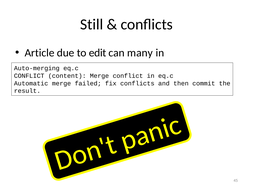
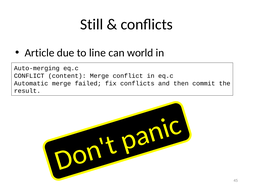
edit: edit -> line
many: many -> world
